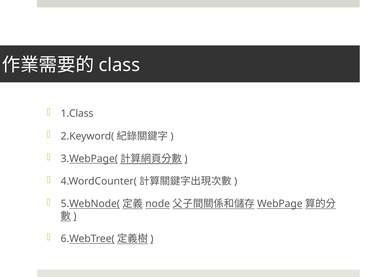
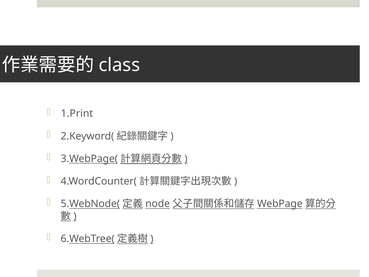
1.Class: 1.Class -> 1.Print
